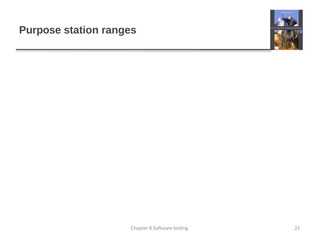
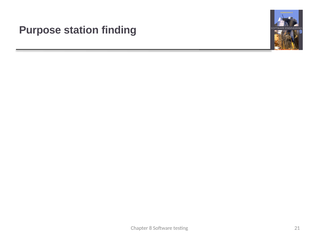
ranges: ranges -> finding
